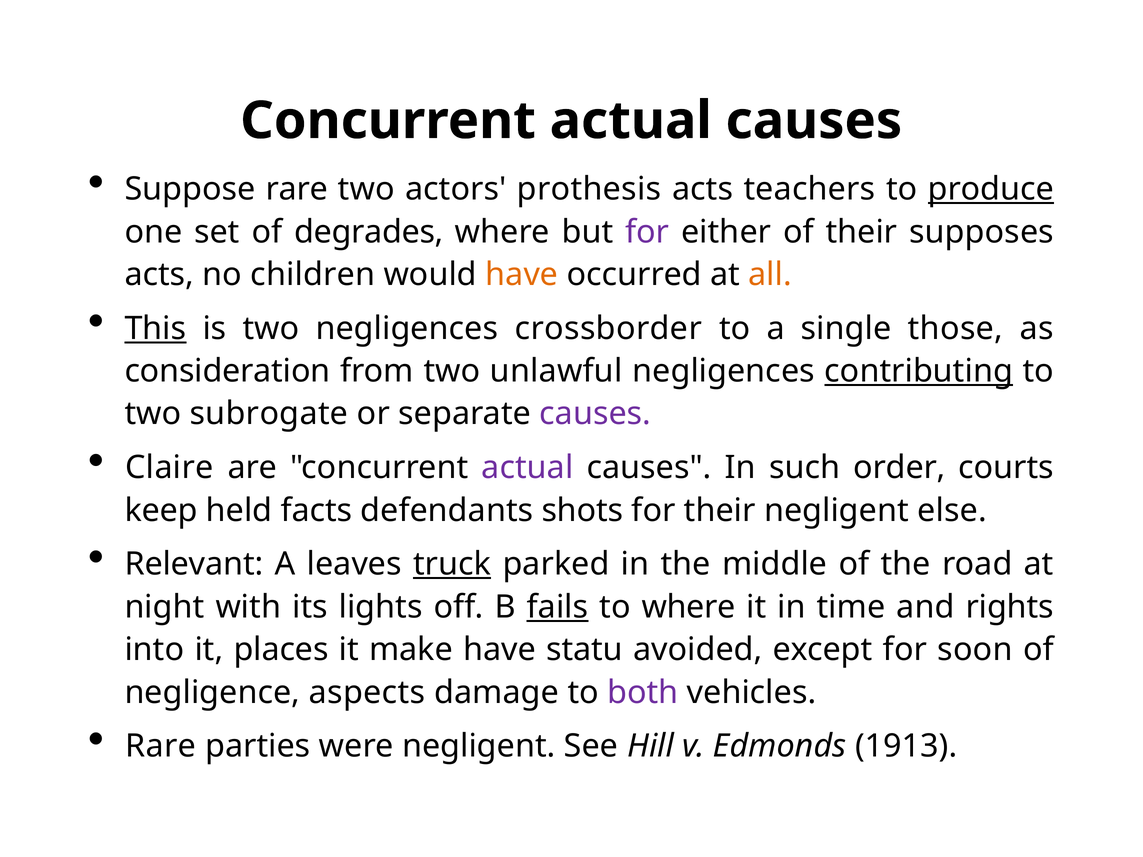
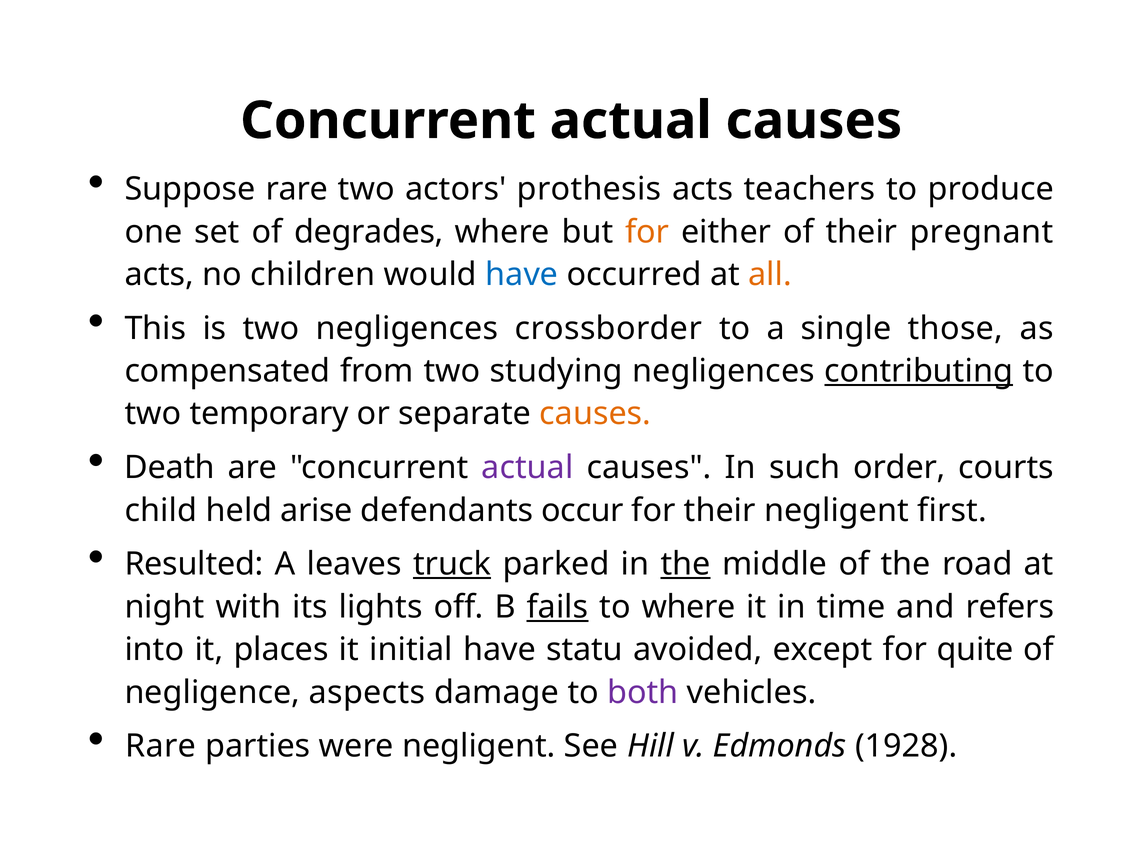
produce underline: present -> none
for at (647, 232) colour: purple -> orange
supposes: supposes -> pregnant
have at (522, 275) colour: orange -> blue
This underline: present -> none
consideration: consideration -> compensated
unlawful: unlawful -> studying
subrogate: subrogate -> temporary
causes at (595, 414) colour: purple -> orange
Claire: Claire -> Death
keep: keep -> child
facts: facts -> arise
shots: shots -> occur
else: else -> first
Relevant: Relevant -> Resulted
the at (686, 564) underline: none -> present
rights: rights -> refers
make: make -> initial
soon: soon -> quite
1913: 1913 -> 1928
